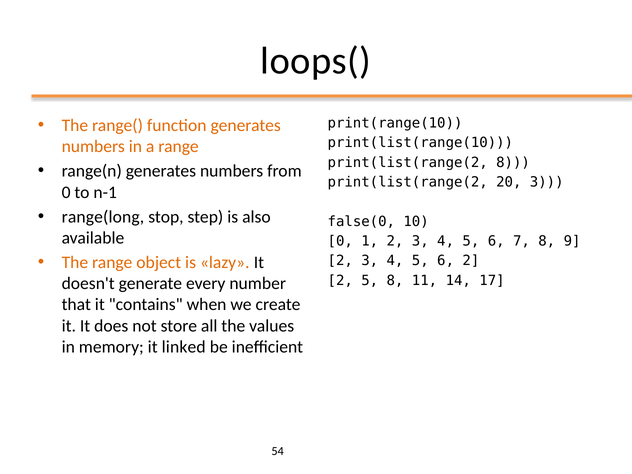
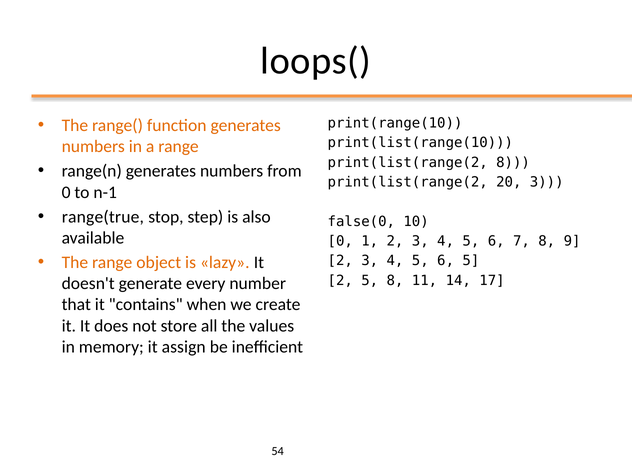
range(long: range(long -> range(true
6 2: 2 -> 5
linked: linked -> assign
